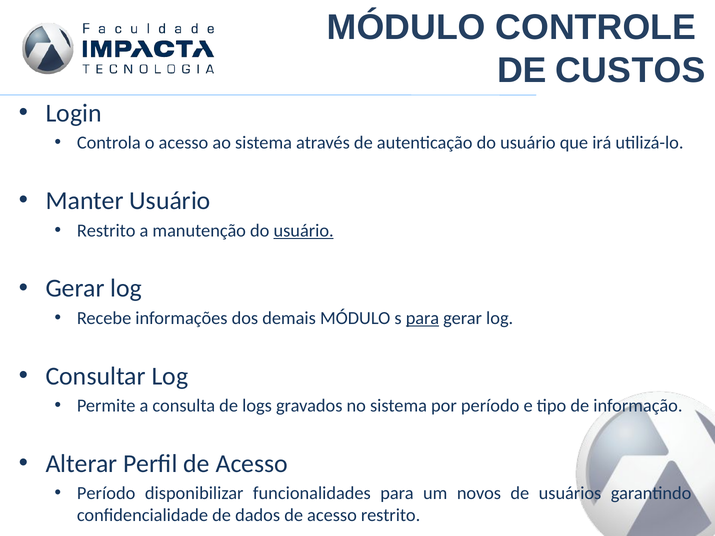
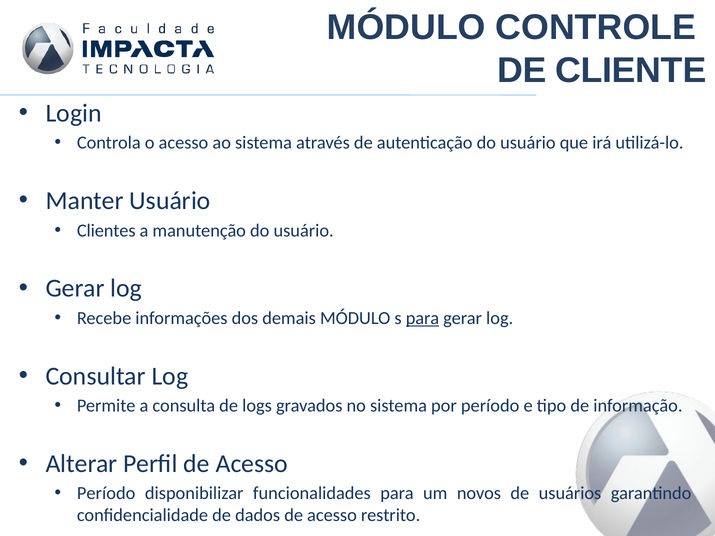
CUSTOS: CUSTOS -> CLIENTE
Restrito at (106, 231): Restrito -> Clientes
usuário at (304, 231) underline: present -> none
